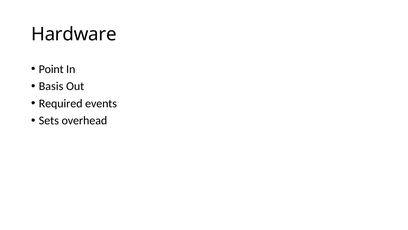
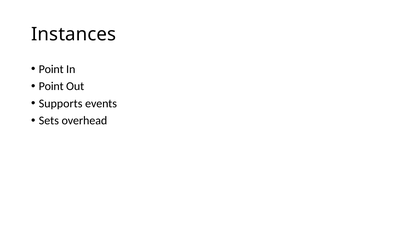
Hardware: Hardware -> Instances
Basis at (51, 86): Basis -> Point
Required: Required -> Supports
